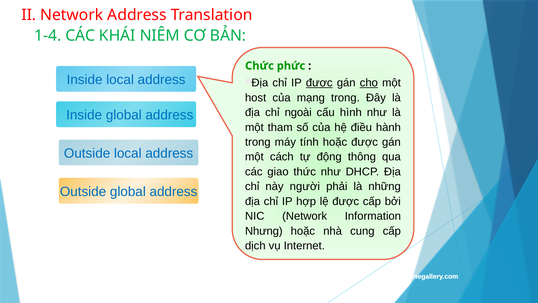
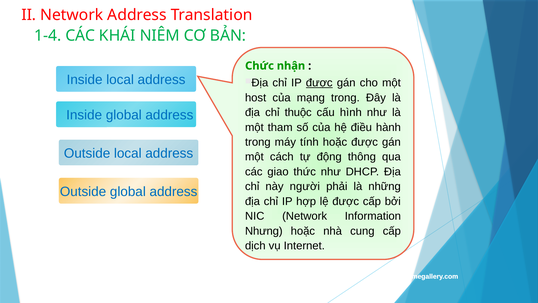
phức: phức -> nhận
cho underline: present -> none
ngoài: ngoài -> thuộc
